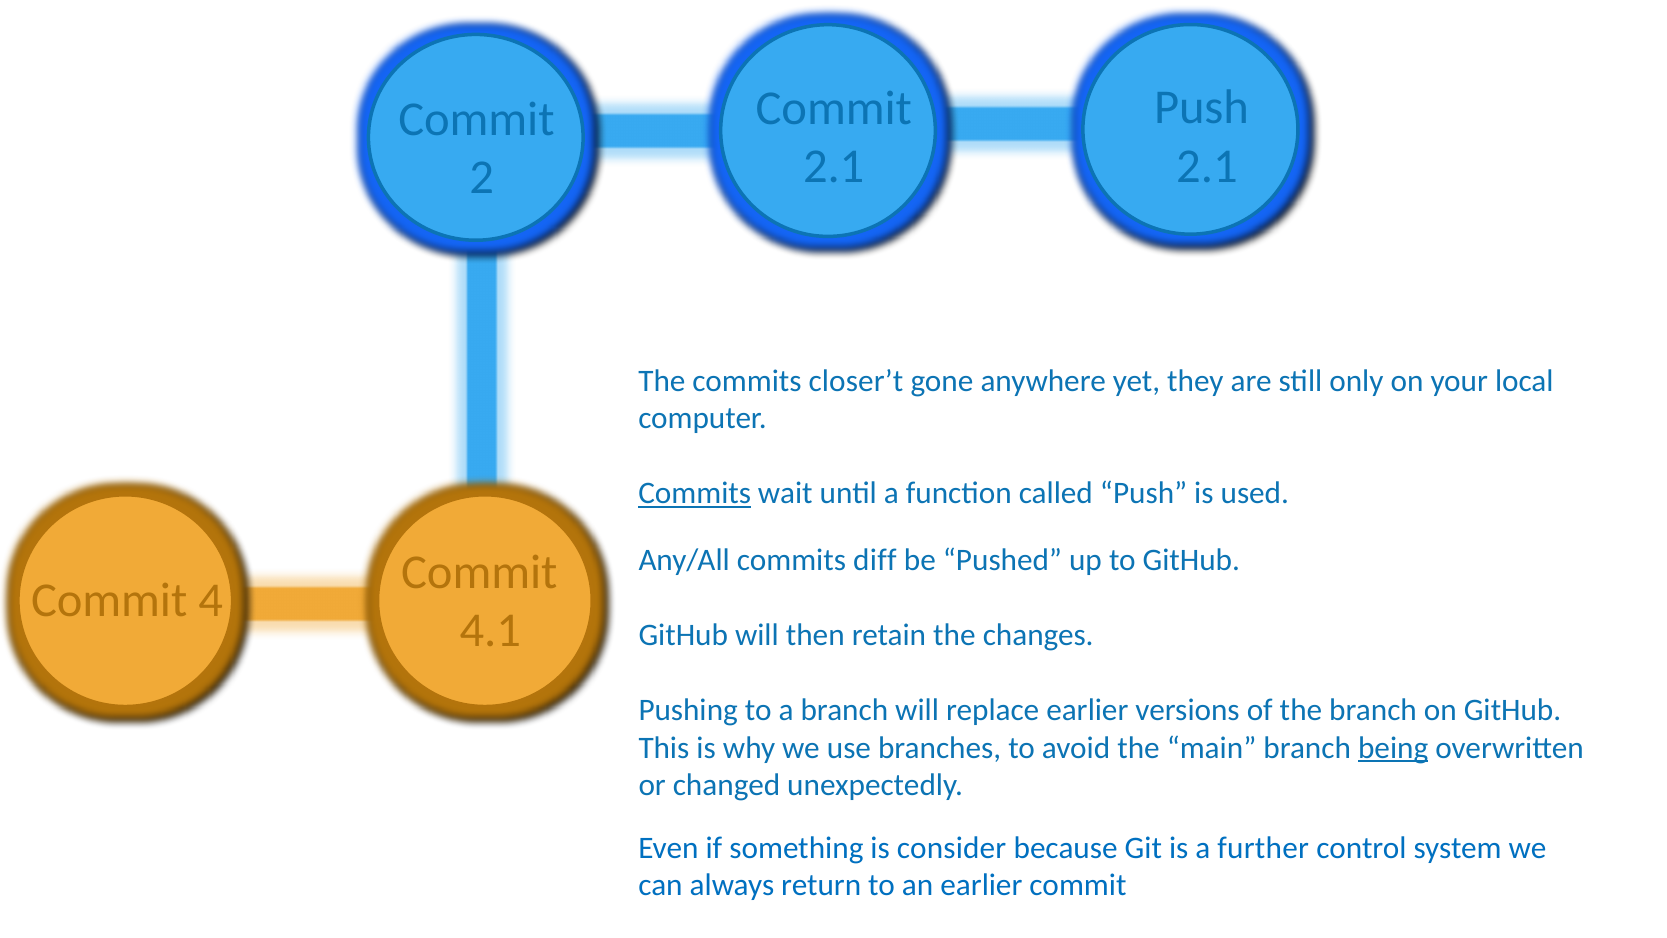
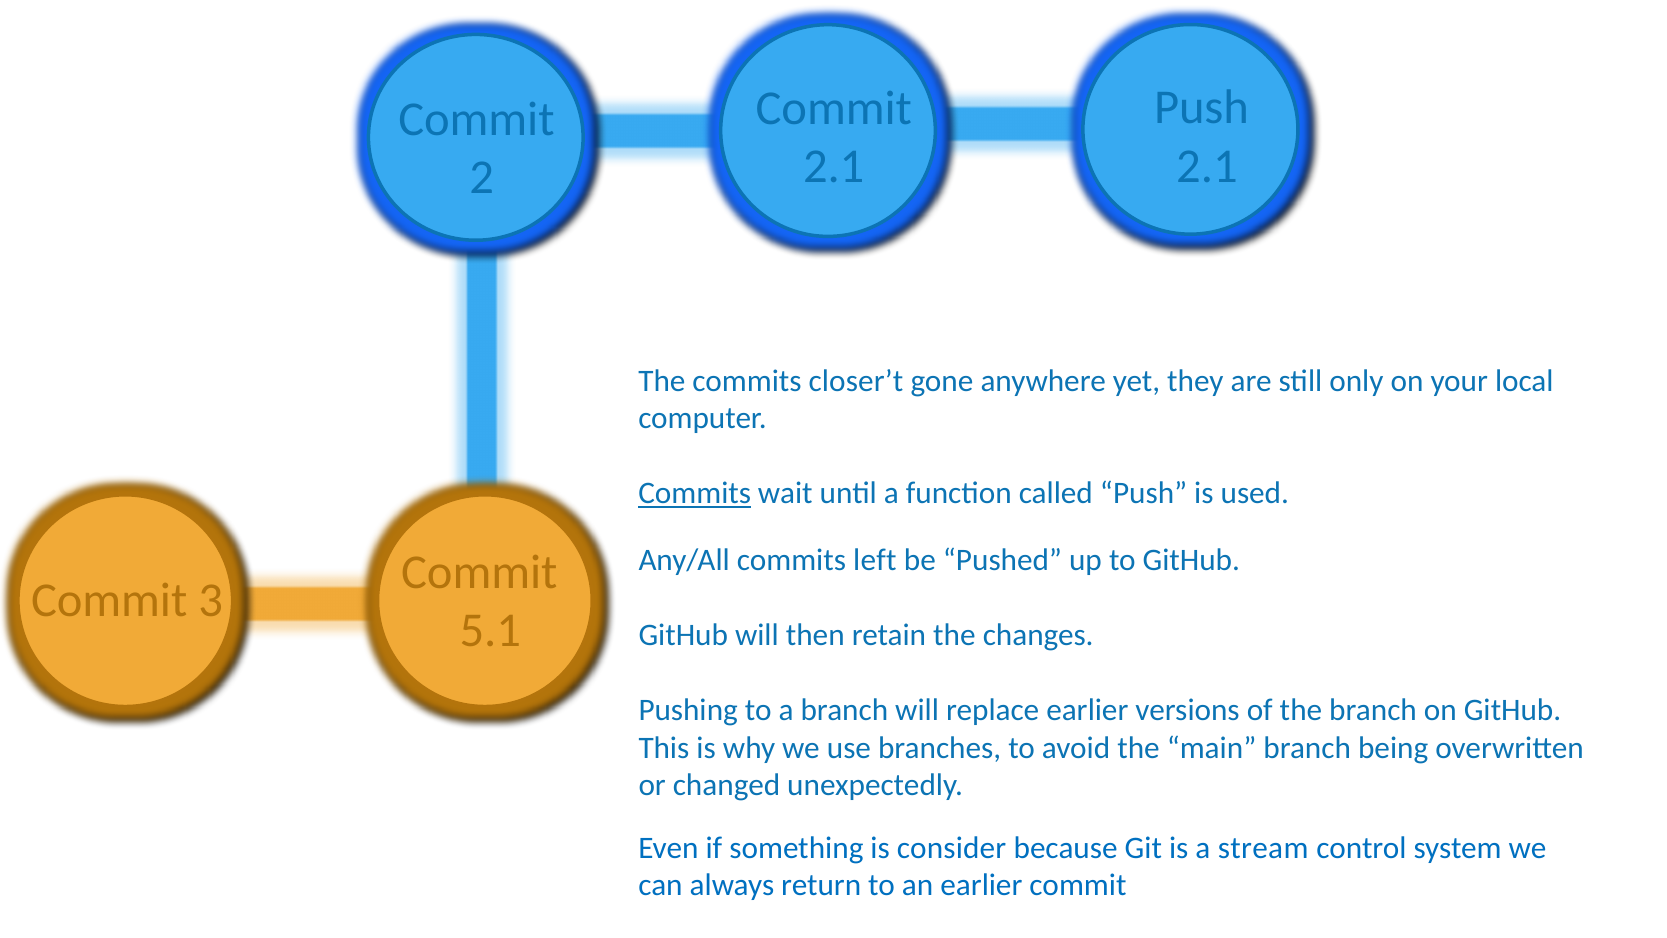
diff: diff -> left
4: 4 -> 3
4.1: 4.1 -> 5.1
being underline: present -> none
further: further -> stream
